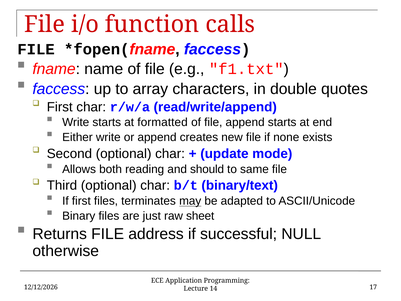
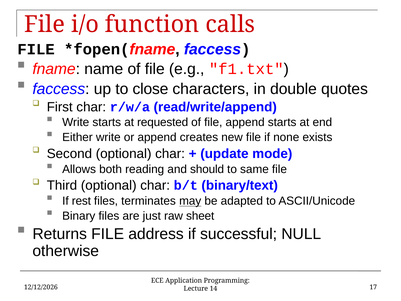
array: array -> close
formatted: formatted -> requested
If first: first -> rest
